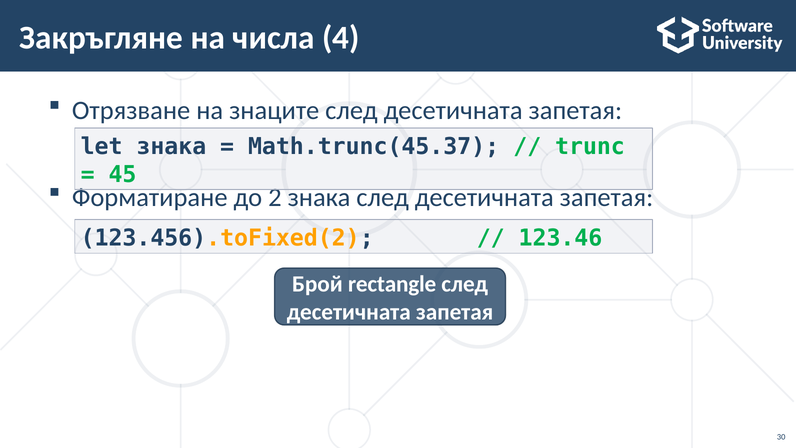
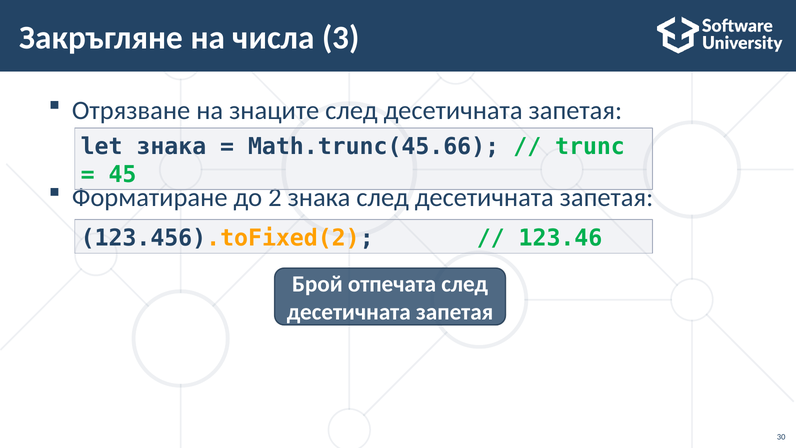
4: 4 -> 3
Math.trunc(45.37: Math.trunc(45.37 -> Math.trunc(45.66
rectangle: rectangle -> отпечата
